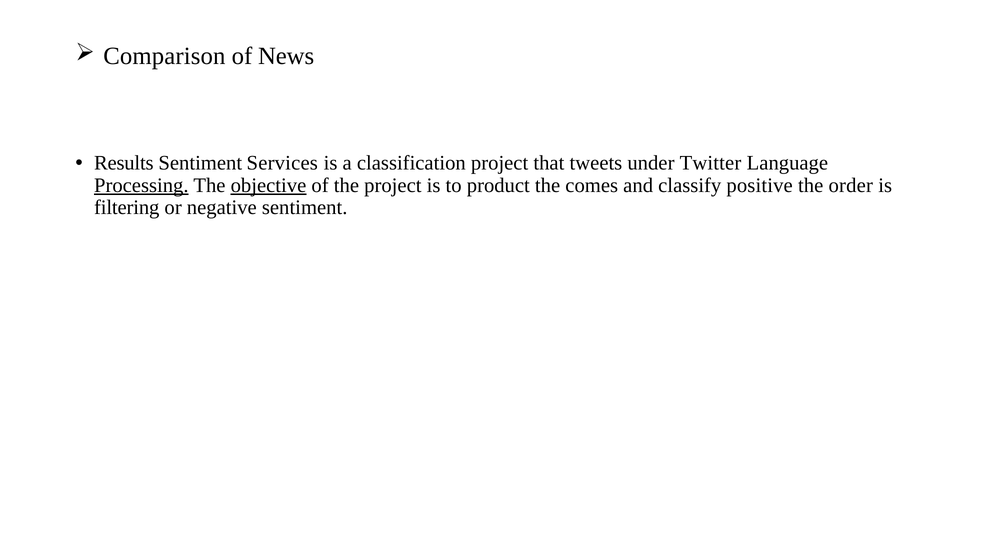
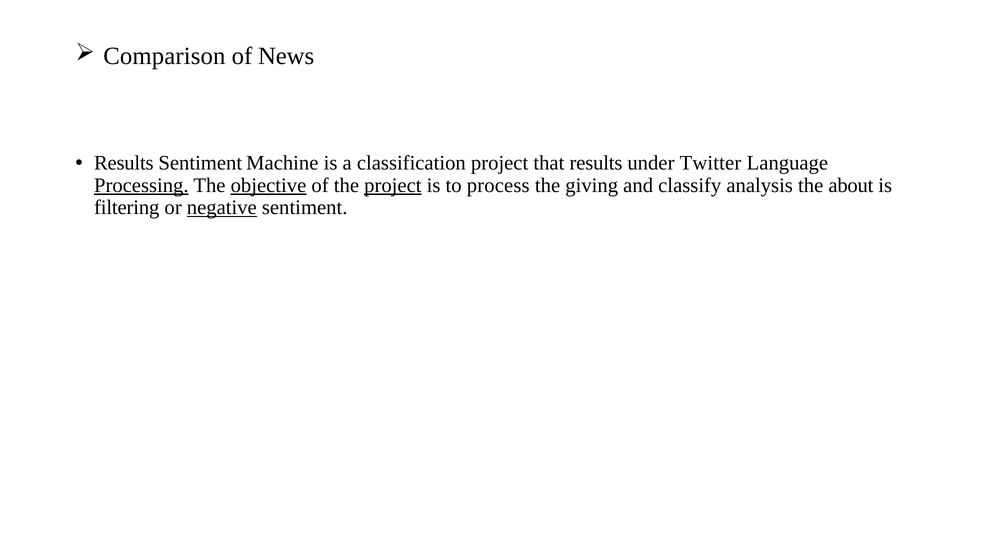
Services: Services -> Machine
that tweets: tweets -> results
project at (393, 185) underline: none -> present
product: product -> process
comes: comes -> giving
positive: positive -> analysis
order: order -> about
negative underline: none -> present
